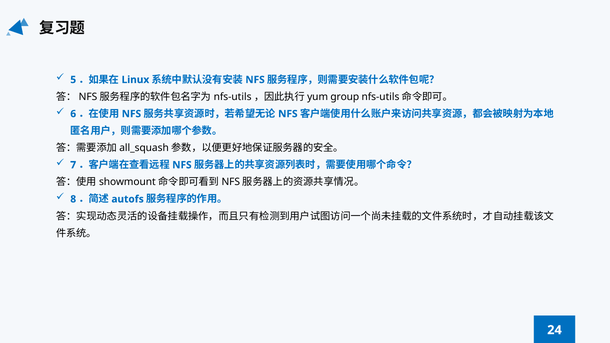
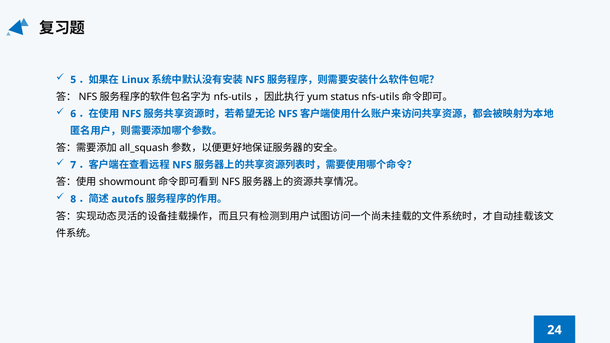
group: group -> status
